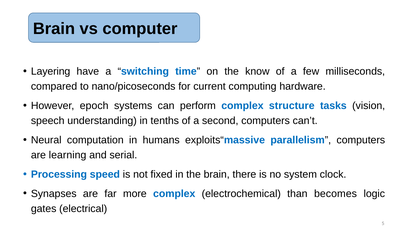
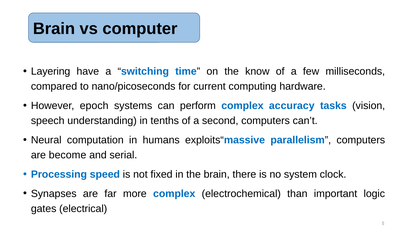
structure: structure -> accuracy
learning: learning -> become
becomes: becomes -> important
